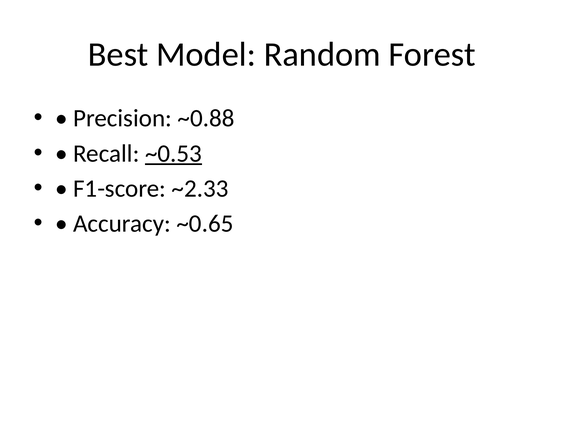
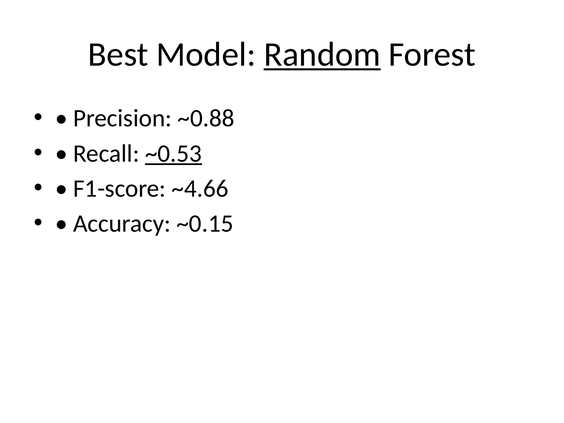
Random underline: none -> present
~2.33: ~2.33 -> ~4.66
~0.65: ~0.65 -> ~0.15
